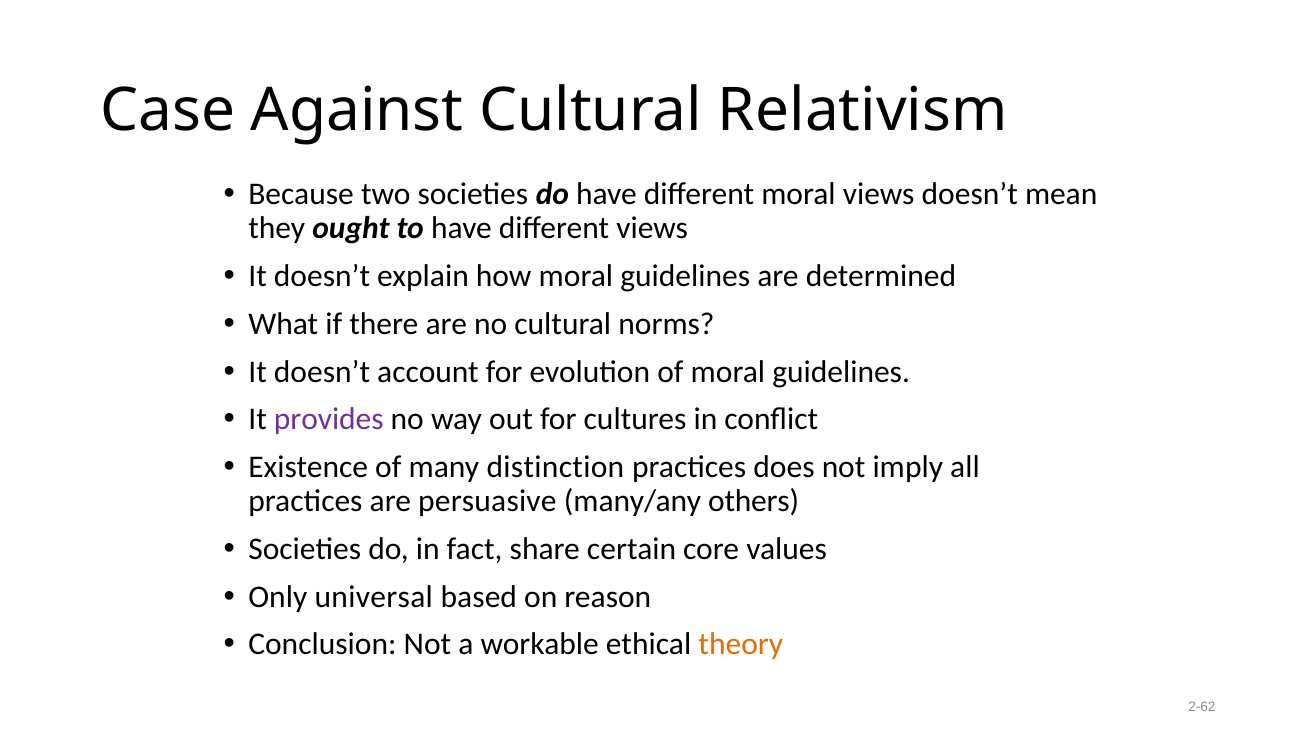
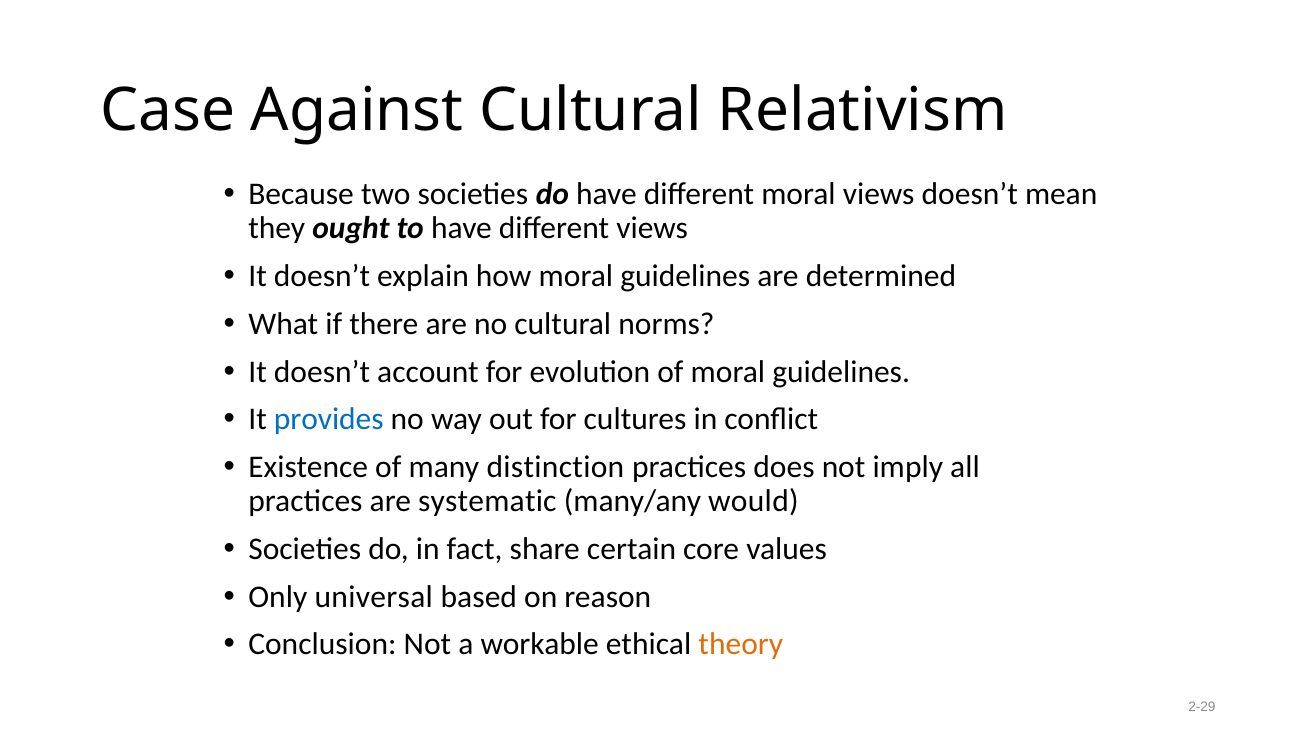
provides colour: purple -> blue
persuasive: persuasive -> systematic
others: others -> would
2-62: 2-62 -> 2-29
